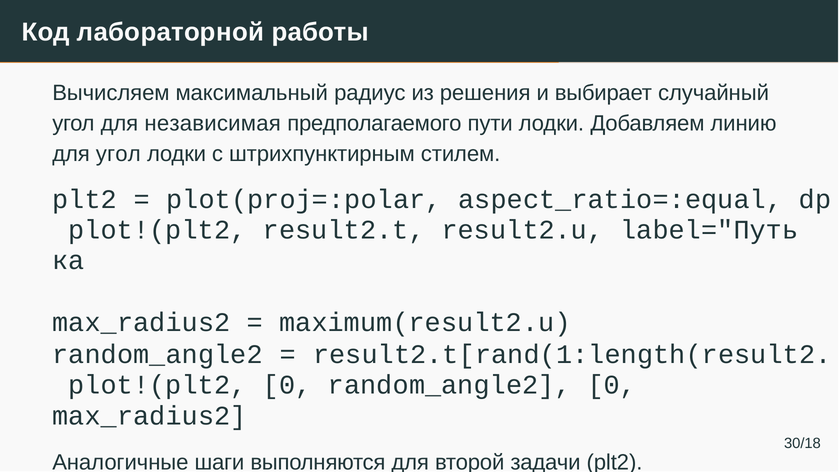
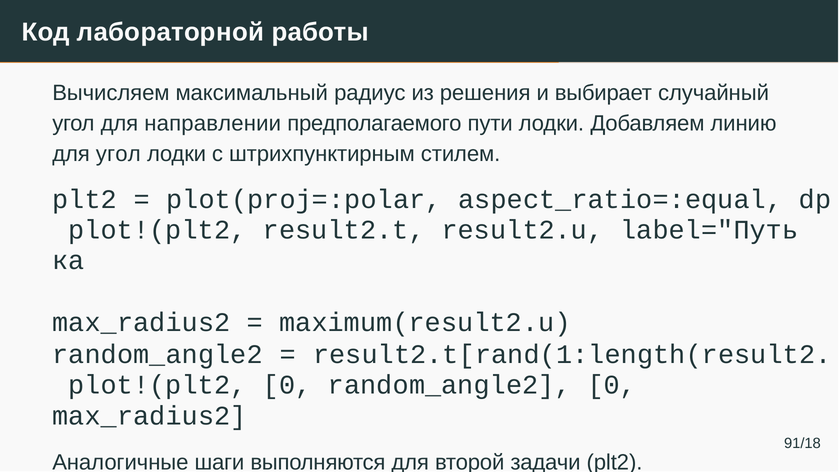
независимая: независимая -> направлении
30/18: 30/18 -> 91/18
